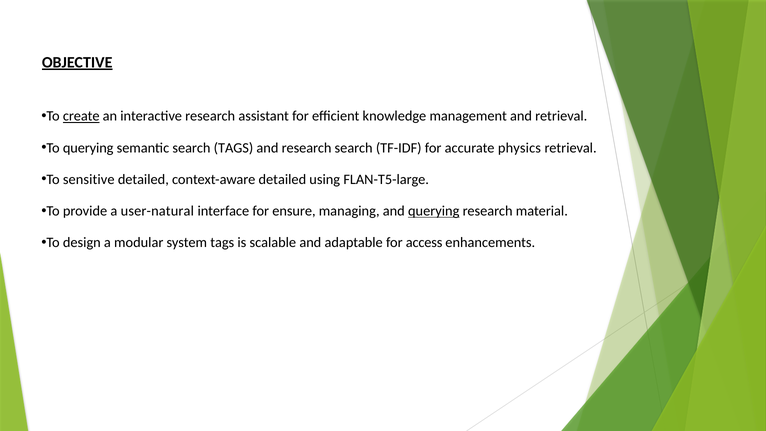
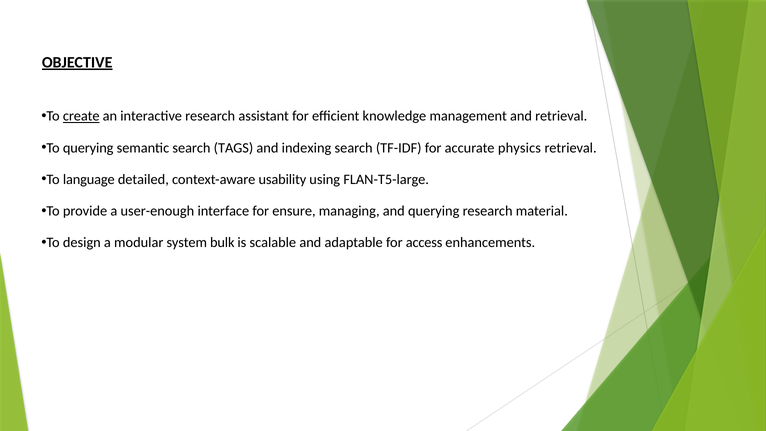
and research: research -> indexing
sensitive: sensitive -> language
context-aware detailed: detailed -> usability
user-natural: user-natural -> user-enough
querying at (434, 211) underline: present -> none
system tags: tags -> bulk
